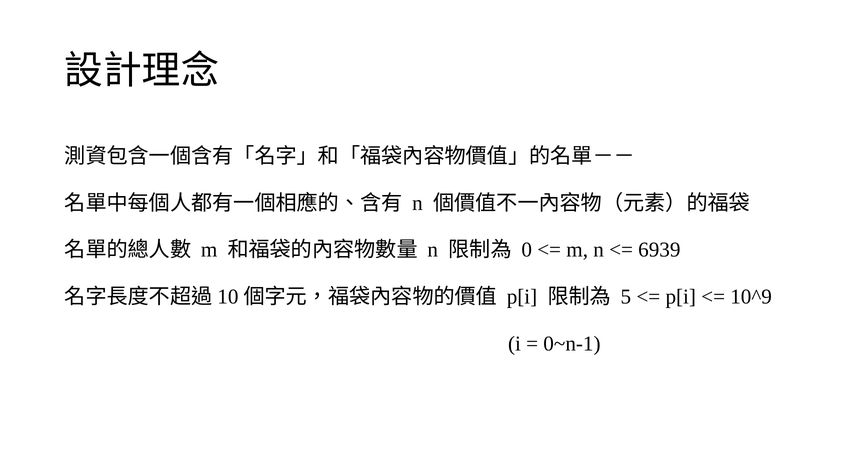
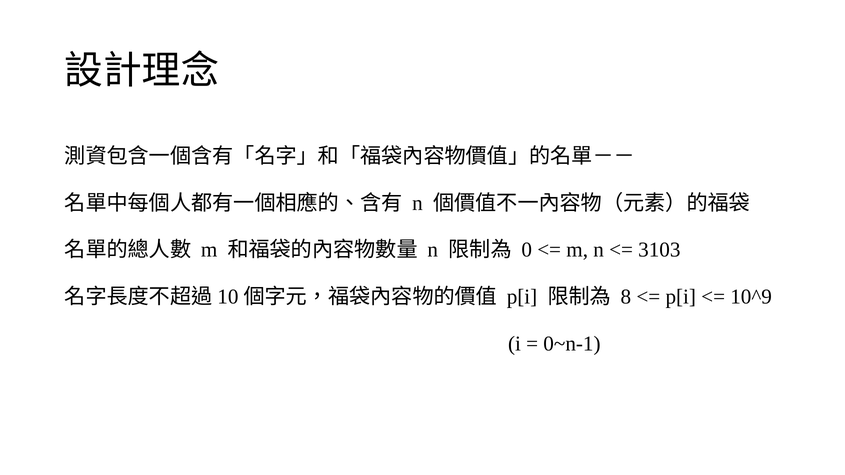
6939: 6939 -> 3103
5: 5 -> 8
